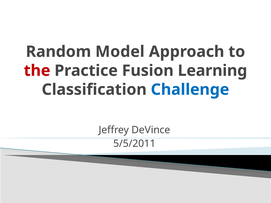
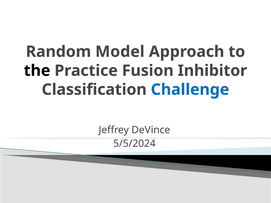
the colour: red -> black
Learning: Learning -> Inhibitor
5/5/2011: 5/5/2011 -> 5/5/2024
